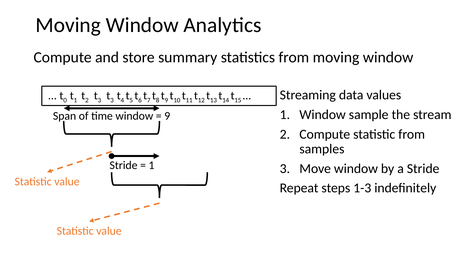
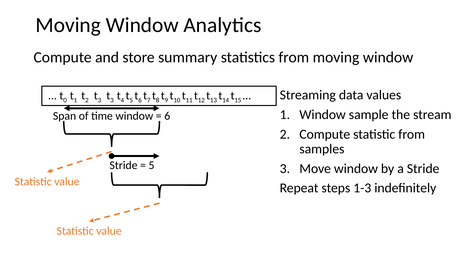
9 at (167, 116): 9 -> 6
1 at (152, 165): 1 -> 5
